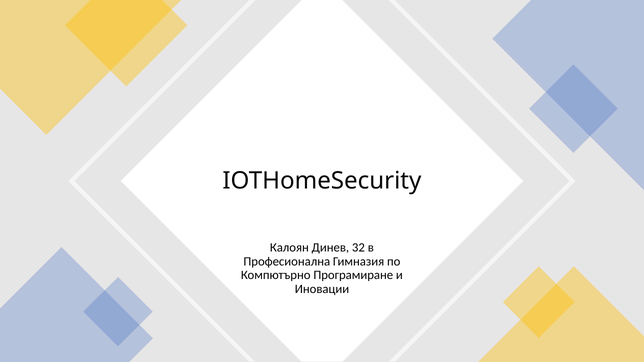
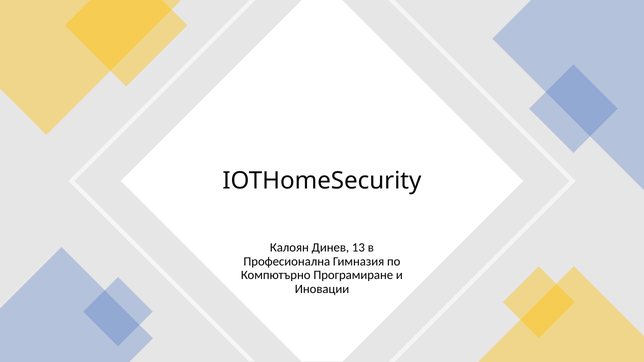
32: 32 -> 13
